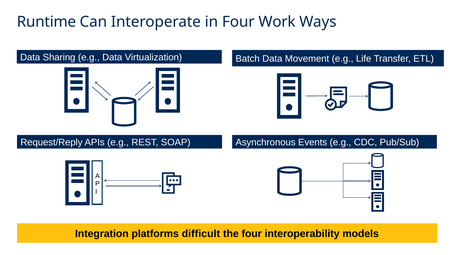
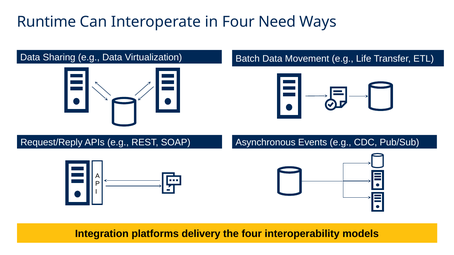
Work: Work -> Need
difficult: difficult -> delivery
